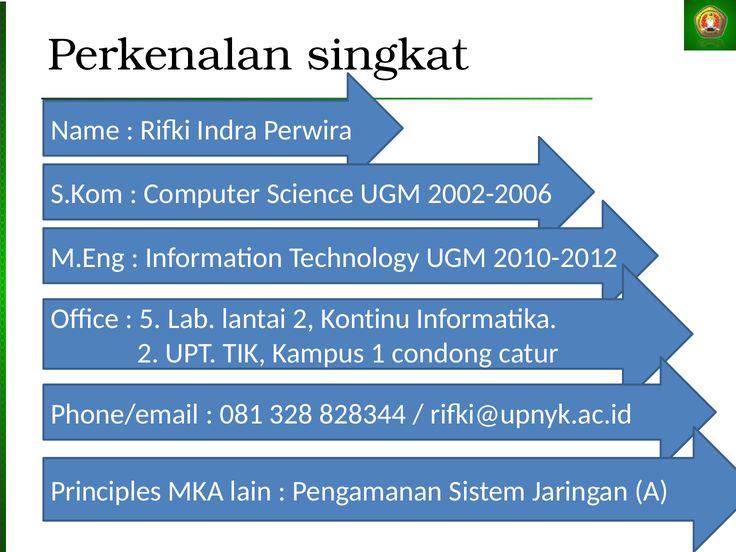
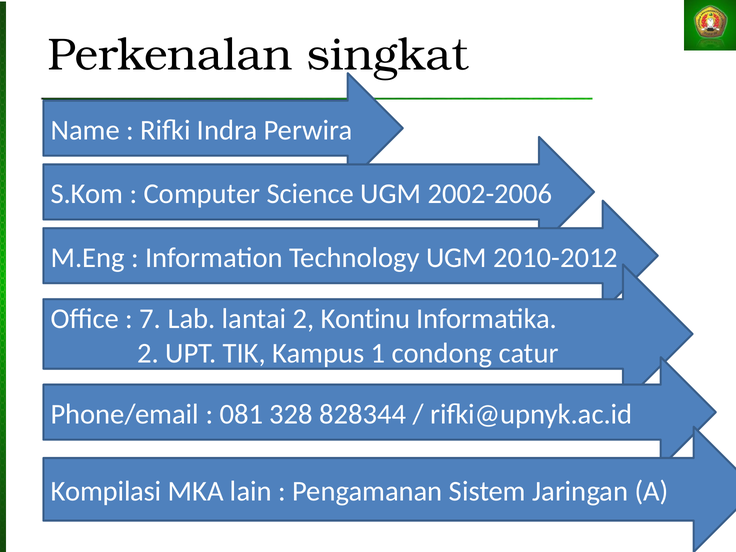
5: 5 -> 7
Principles: Principles -> Kompilasi
